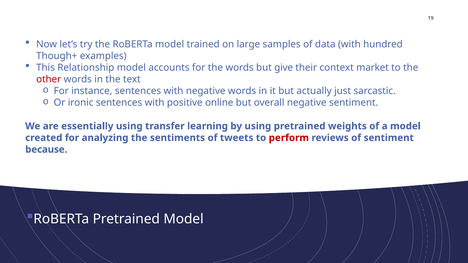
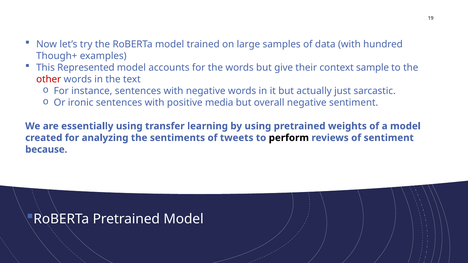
Relationship: Relationship -> Represented
market: market -> sample
online: online -> media
perform colour: red -> black
